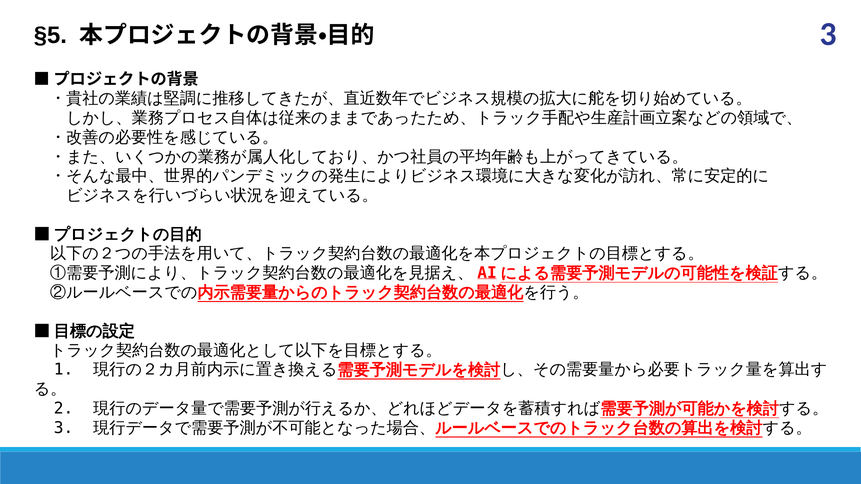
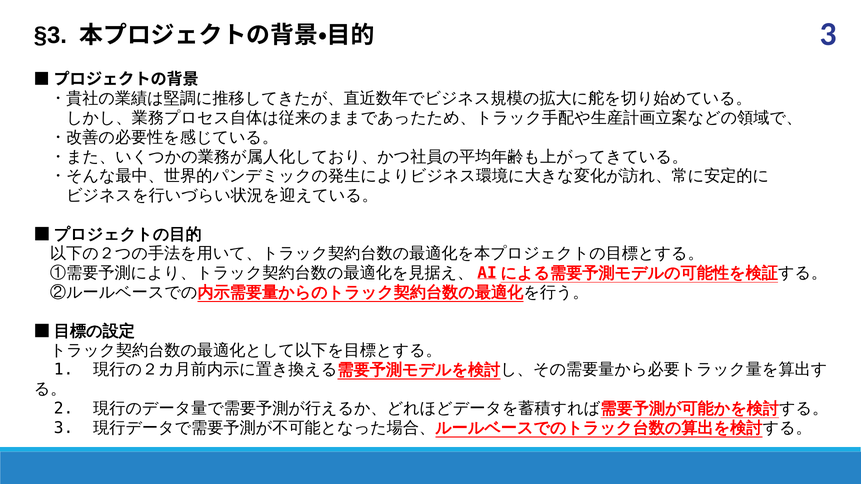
§5: §5 -> §3
